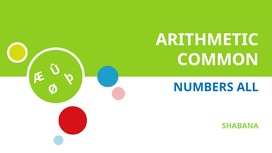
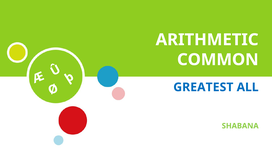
NUMBERS: NUMBERS -> GREATEST
